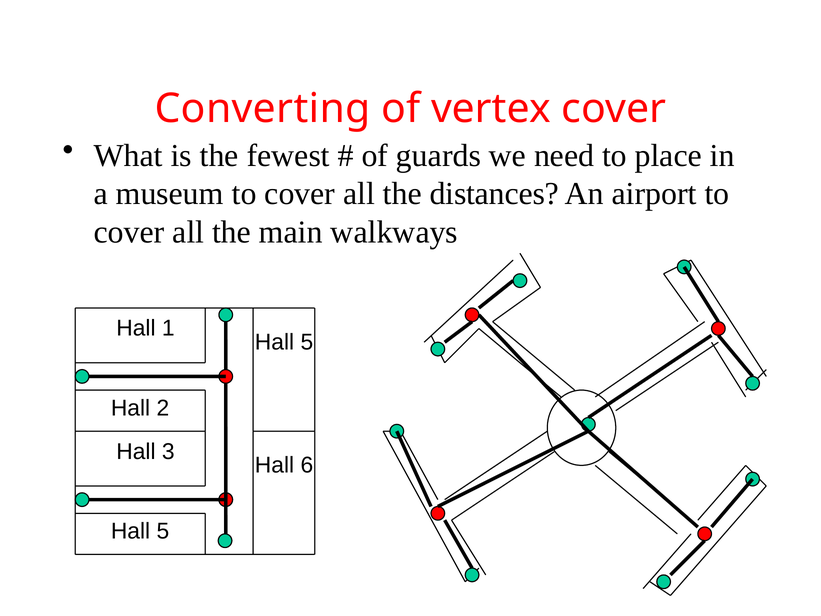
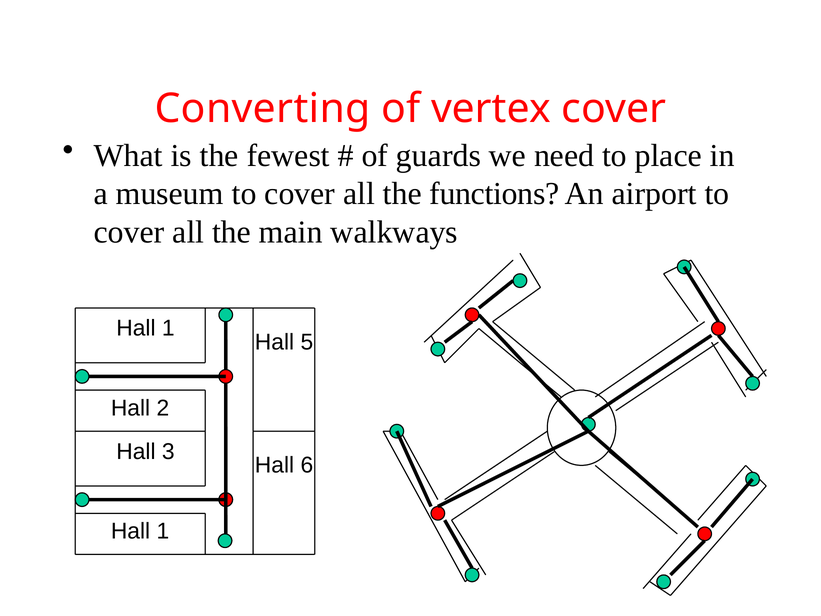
distances: distances -> functions
5 at (163, 531): 5 -> 1
